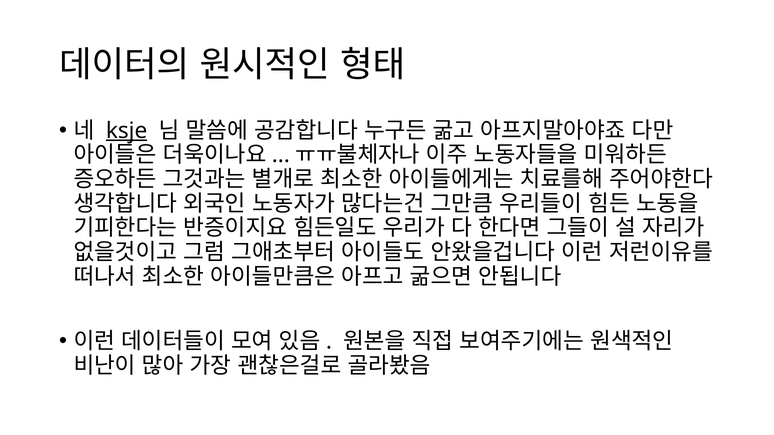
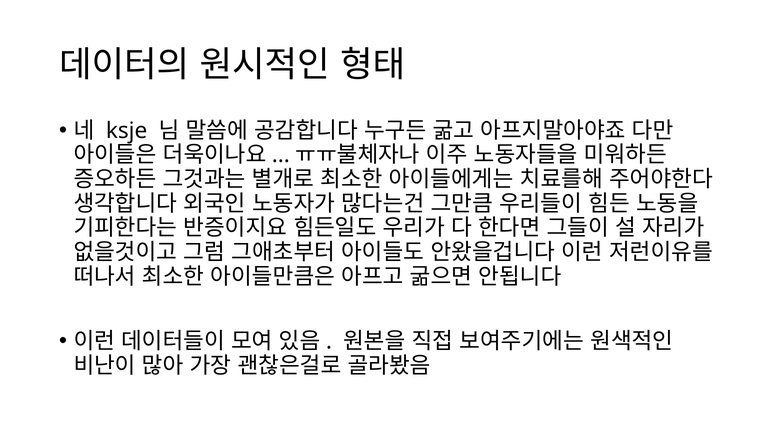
ksje underline: present -> none
